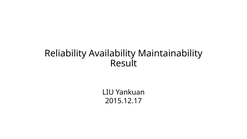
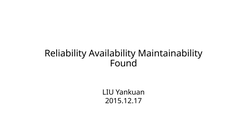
Result: Result -> Found
